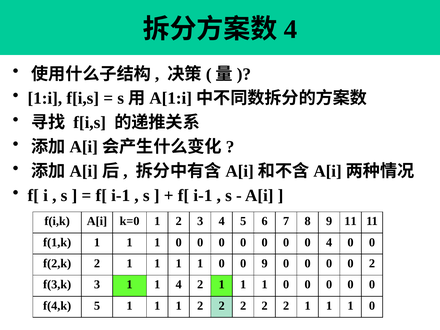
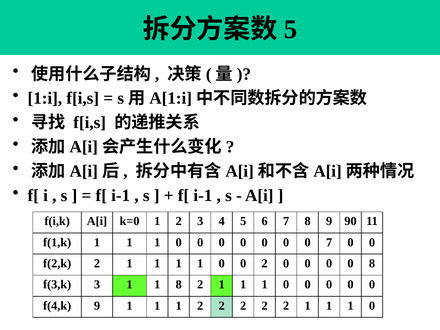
4 at (291, 29): 4 -> 5
9 11: 11 -> 90
0 4: 4 -> 7
0 9: 9 -> 2
0 2: 2 -> 8
1 4: 4 -> 8
f(4,k 5: 5 -> 9
